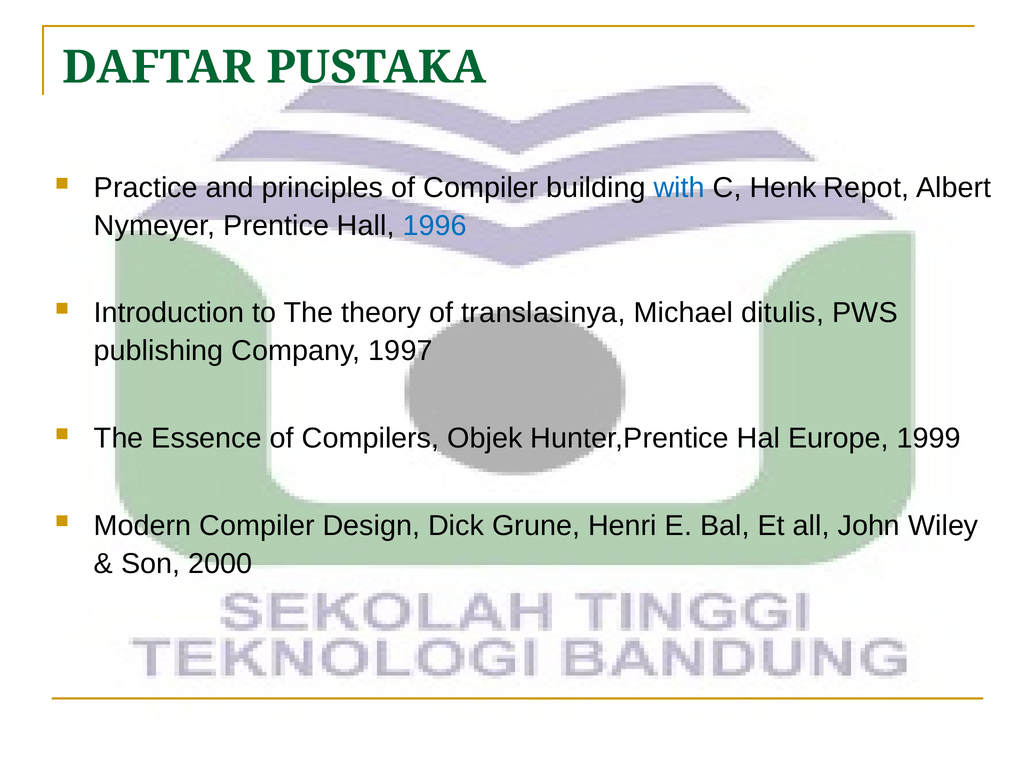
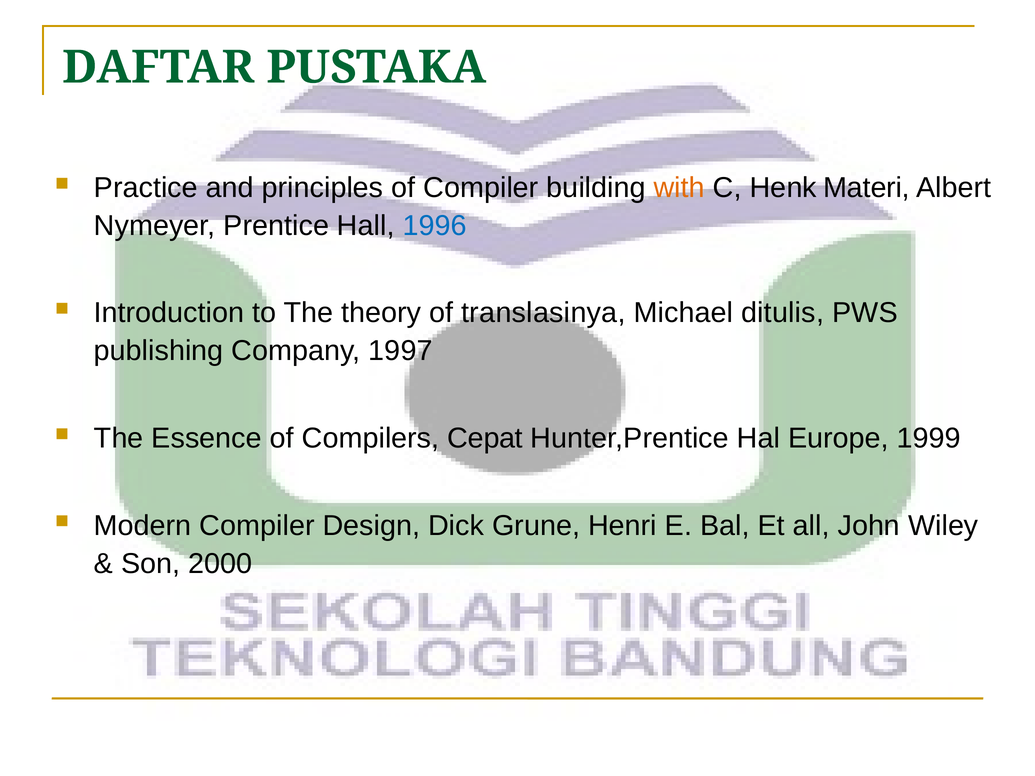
with colour: blue -> orange
Repot: Repot -> Materi
Objek: Objek -> Cepat
